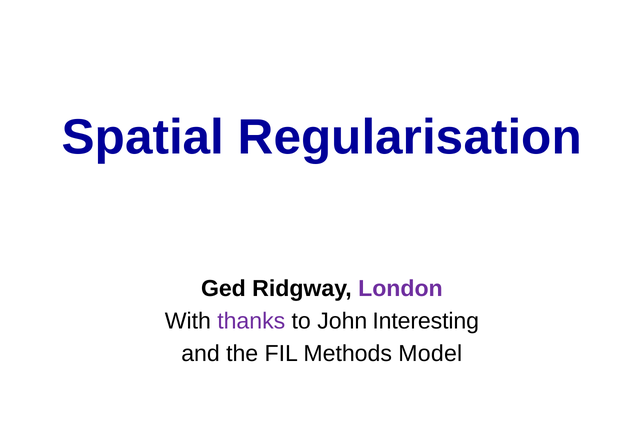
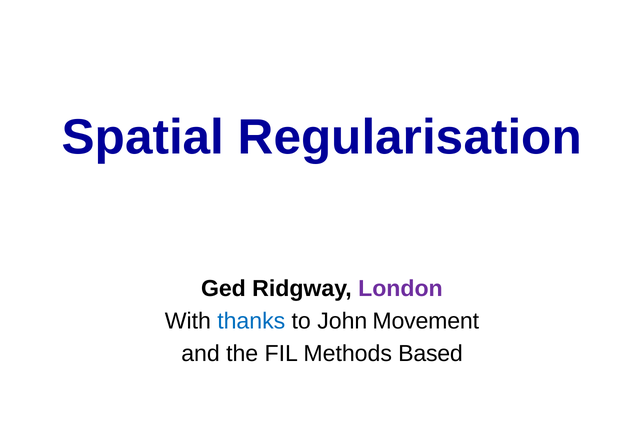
thanks colour: purple -> blue
Interesting: Interesting -> Movement
Model: Model -> Based
